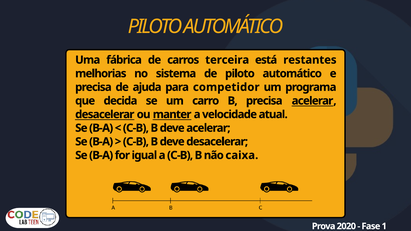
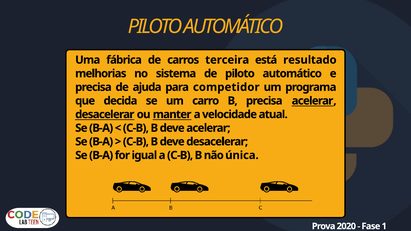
restantes: restantes -> resultado
caixa: caixa -> única
